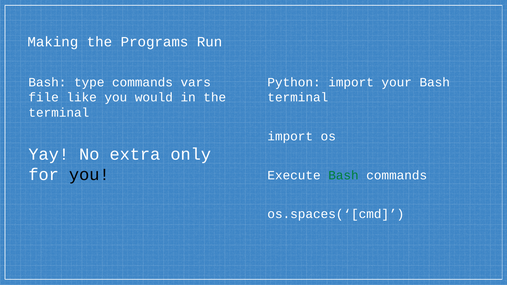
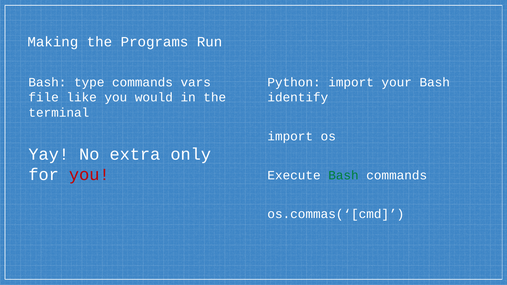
terminal at (298, 98): terminal -> identify
you at (89, 175) colour: black -> red
os.spaces(‘[cmd: os.spaces(‘[cmd -> os.commas(‘[cmd
